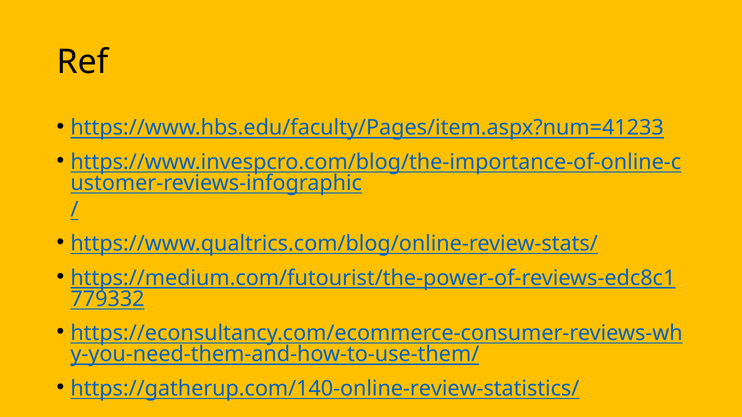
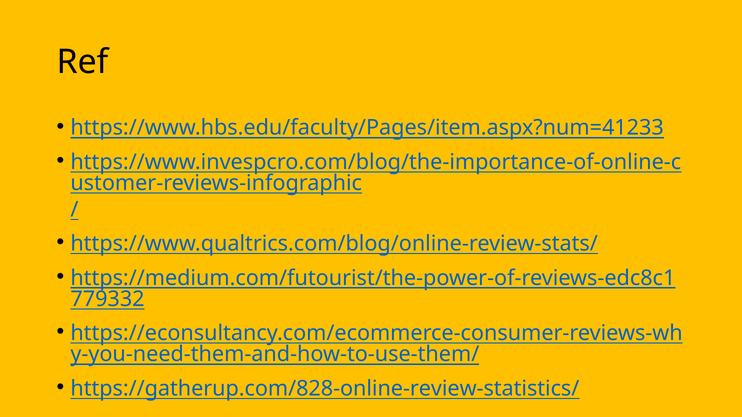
https://gatherup.com/140-online-review-statistics/: https://gatherup.com/140-online-review-statistics/ -> https://gatherup.com/828-online-review-statistics/
